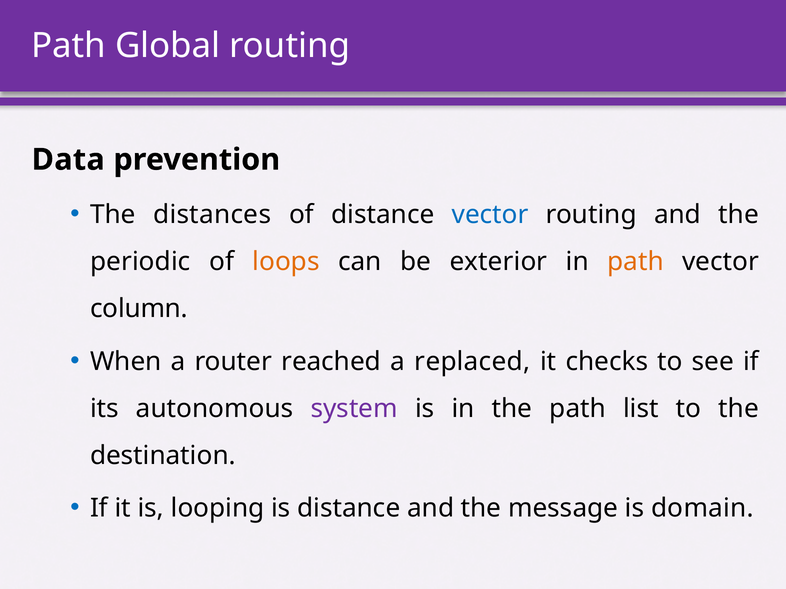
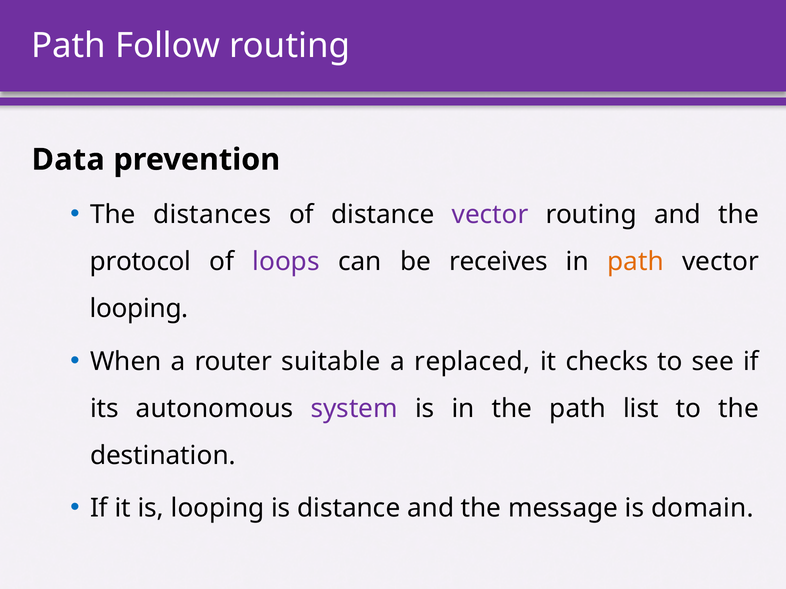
Global: Global -> Follow
vector at (490, 215) colour: blue -> purple
periodic: periodic -> protocol
loops colour: orange -> purple
exterior: exterior -> receives
column at (139, 309): column -> looping
reached: reached -> suitable
